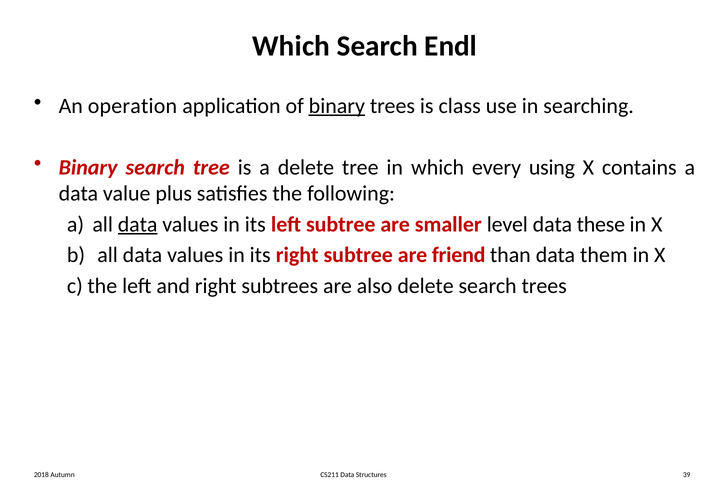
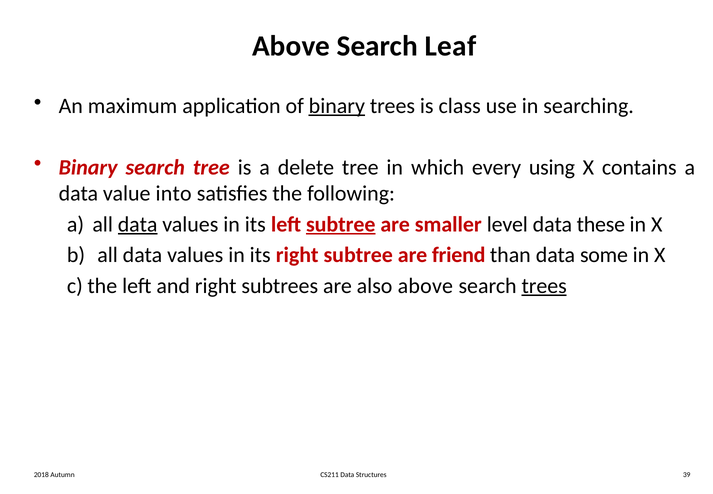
Which at (291, 46): Which -> Above
Endl: Endl -> Leaf
operation: operation -> maximum
plus: plus -> into
subtree at (341, 224) underline: none -> present
them: them -> some
also delete: delete -> above
trees at (544, 286) underline: none -> present
